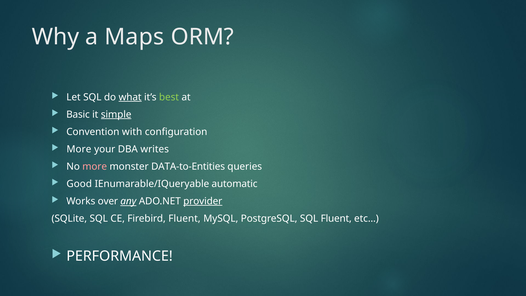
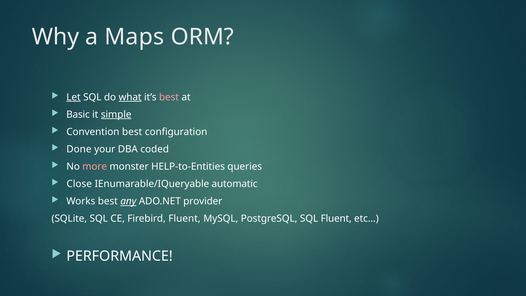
Let underline: none -> present
best at (169, 97) colour: light green -> pink
Convention with: with -> best
More at (79, 149): More -> Done
writes: writes -> coded
DATA-to-Entities: DATA-to-Entities -> HELP-to-Entities
Good: Good -> Close
Works over: over -> best
provider underline: present -> none
